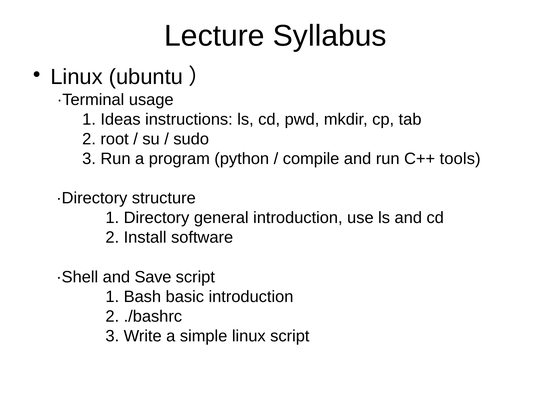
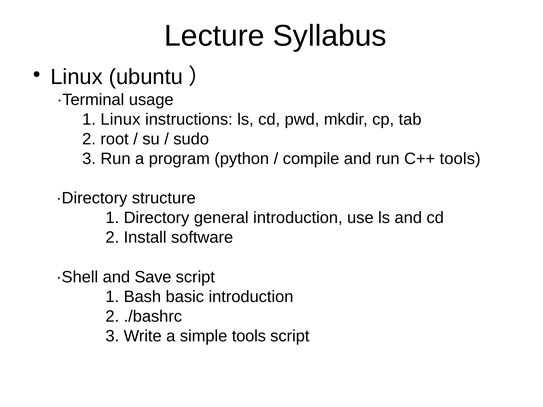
1 Ideas: Ideas -> Linux
simple linux: linux -> tools
